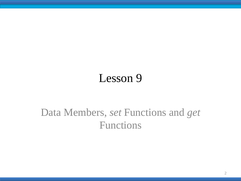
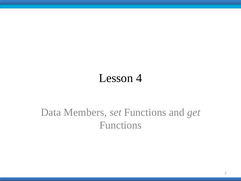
9: 9 -> 4
